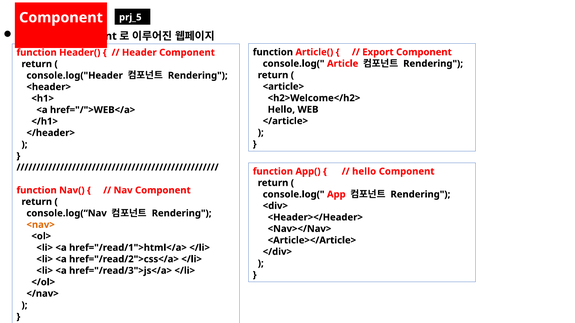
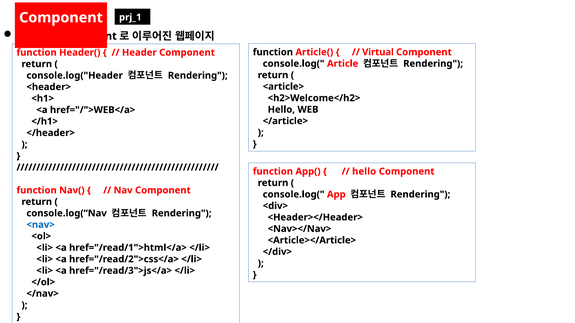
prj_5: prj_5 -> prj_1
Export: Export -> Virtual
<nav> colour: orange -> blue
